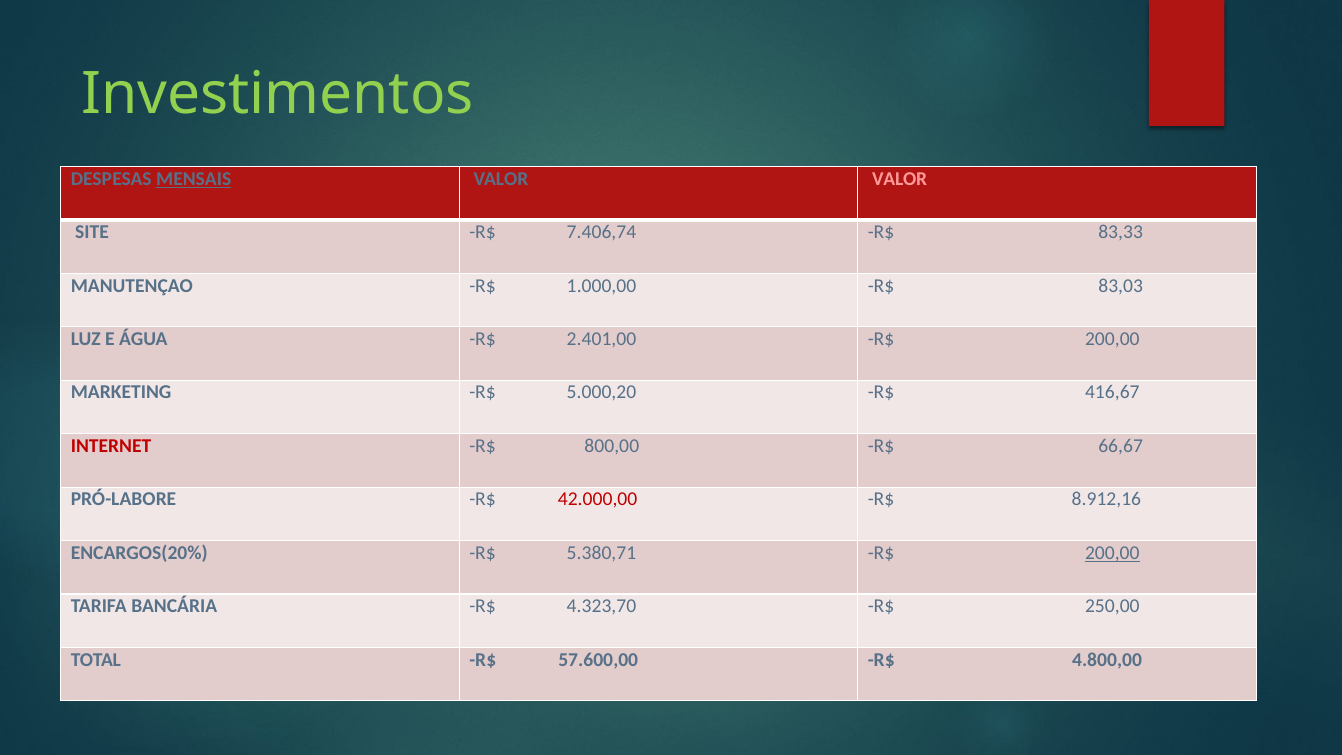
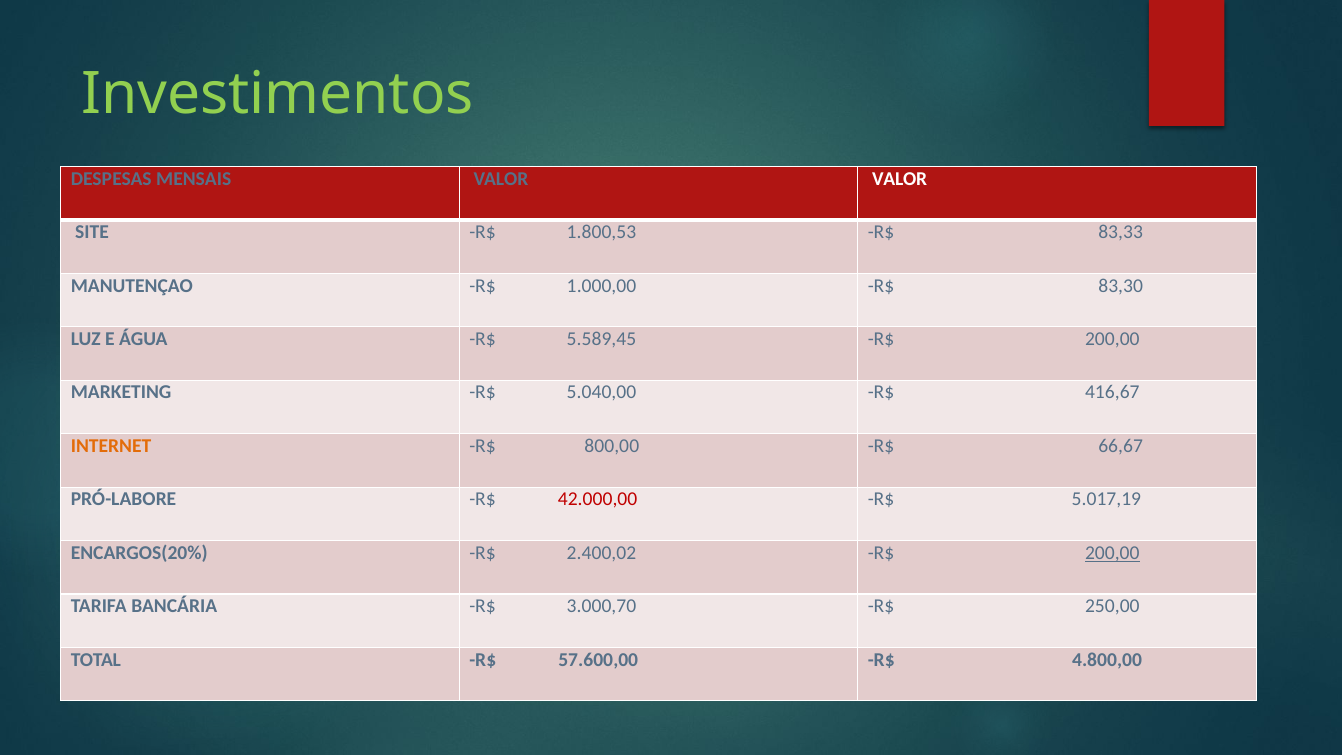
MENSAIS underline: present -> none
VALOR at (900, 179) colour: pink -> white
7.406,74: 7.406,74 -> 1.800,53
83,03: 83,03 -> 83,30
2.401,00: 2.401,00 -> 5.589,45
5.000,20: 5.000,20 -> 5.040,00
INTERNET colour: red -> orange
8.912,16: 8.912,16 -> 5.017,19
5.380,71: 5.380,71 -> 2.400,02
4.323,70: 4.323,70 -> 3.000,70
